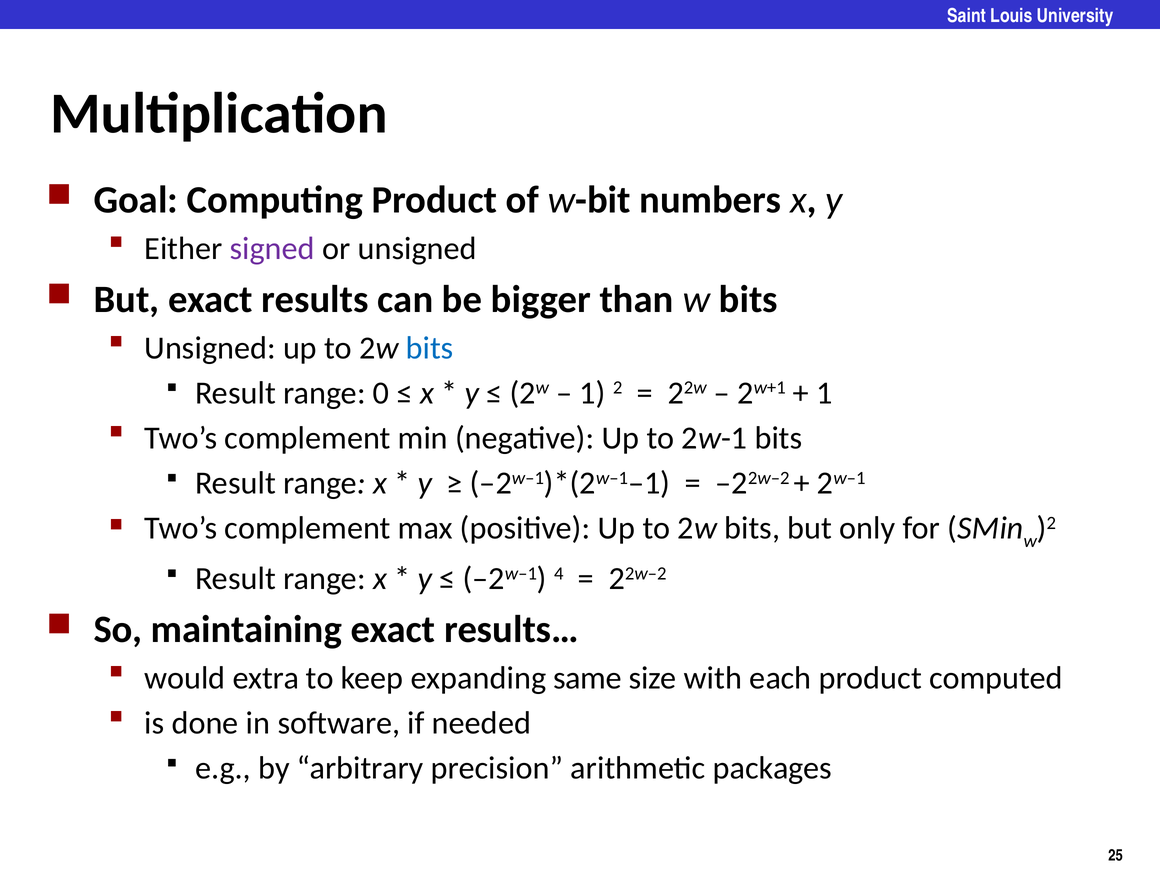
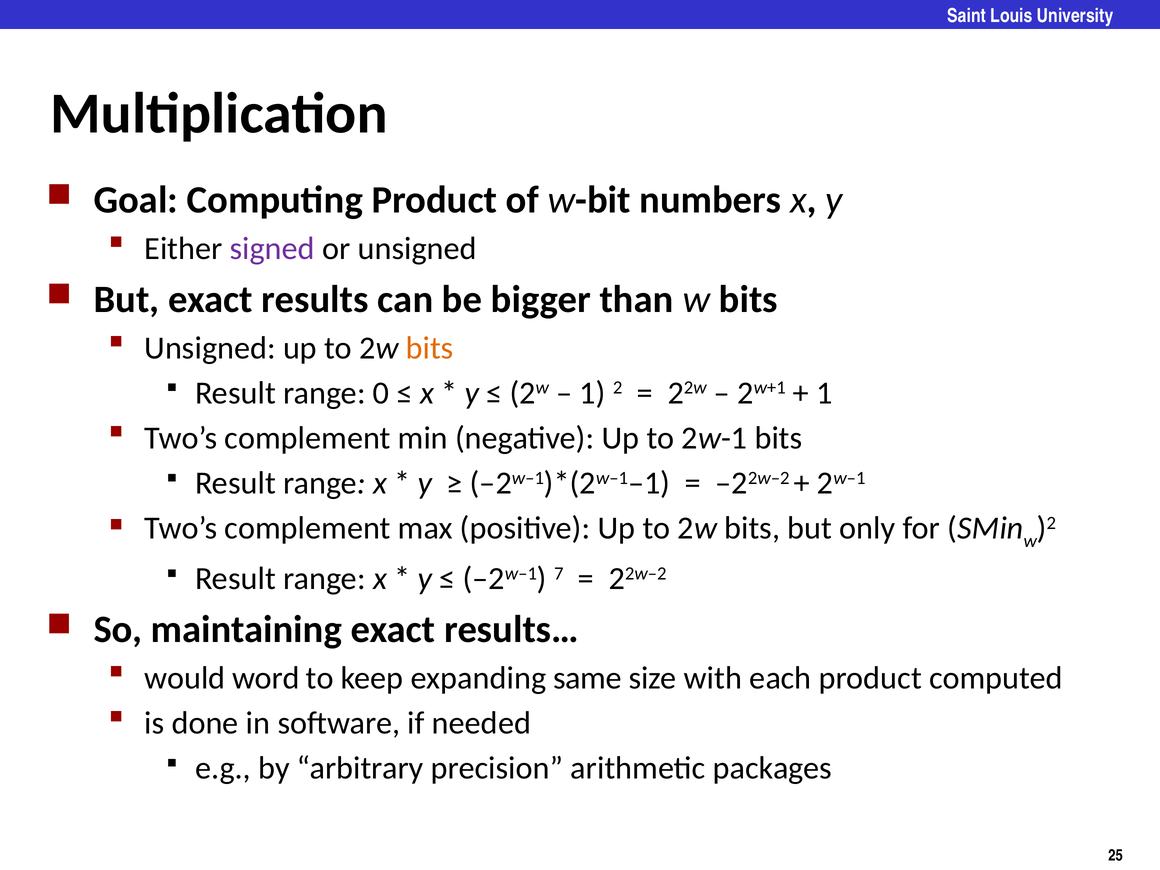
bits at (430, 348) colour: blue -> orange
4: 4 -> 7
extra: extra -> word
